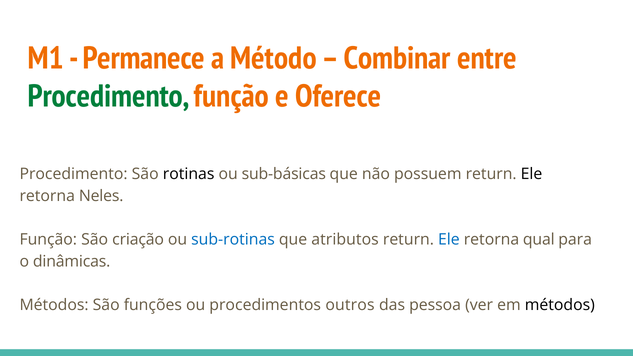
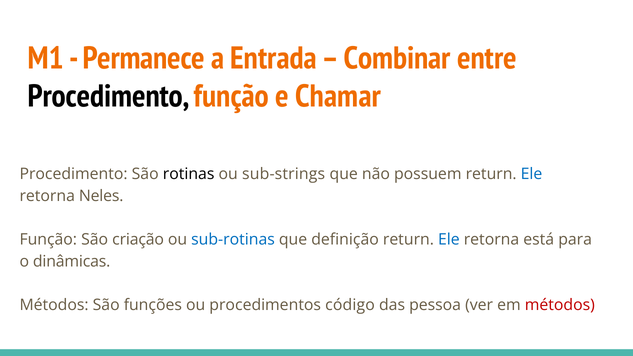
Método: Método -> Entrada
Procedimento at (109, 96) colour: green -> black
Oferece: Oferece -> Chamar
sub-básicas: sub-básicas -> sub-strings
Ele at (532, 174) colour: black -> blue
atributos: atributos -> definição
qual: qual -> está
outros: outros -> código
métodos at (560, 305) colour: black -> red
